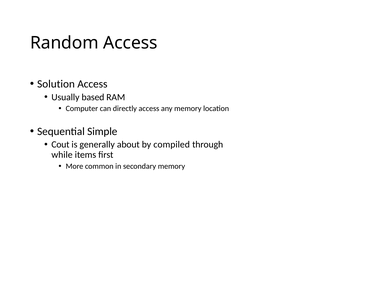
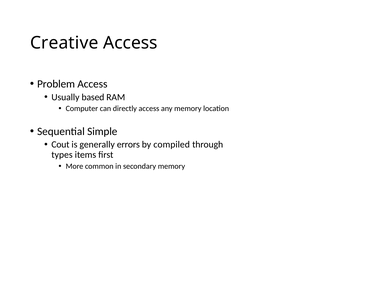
Random: Random -> Creative
Solution: Solution -> Problem
about: about -> errors
while: while -> types
